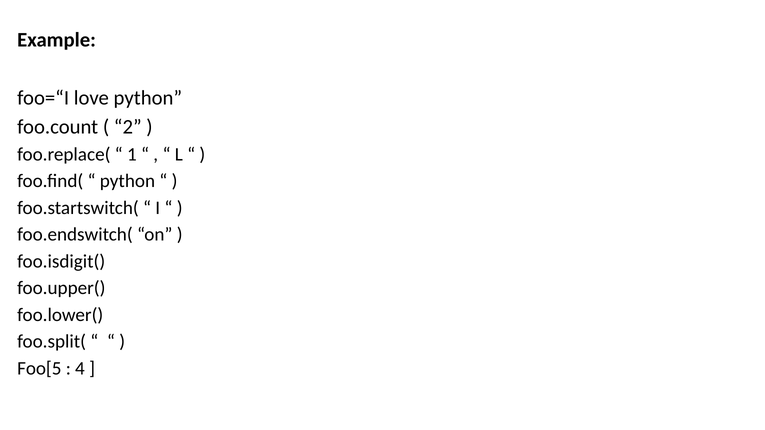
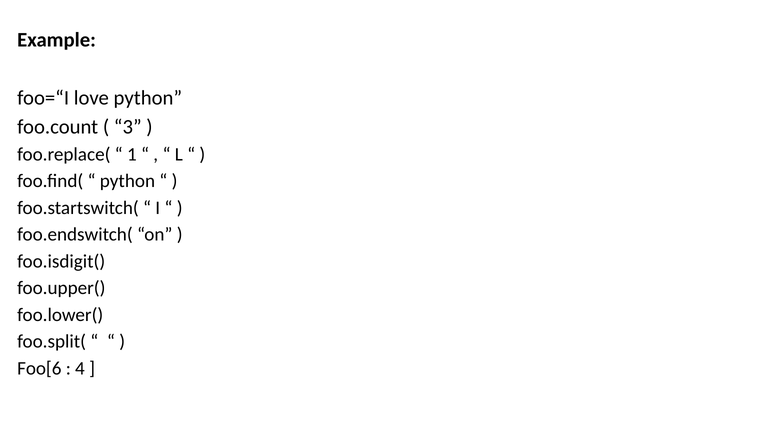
2: 2 -> 3
Foo[5: Foo[5 -> Foo[6
